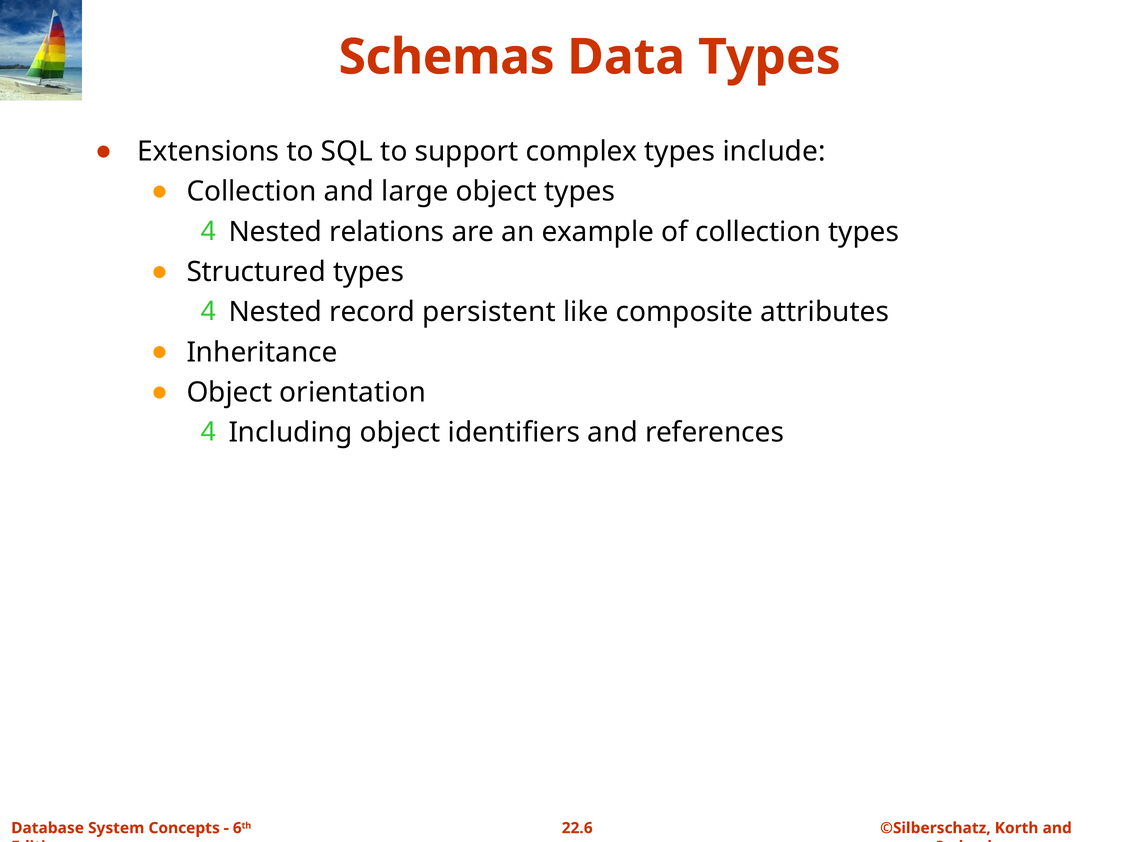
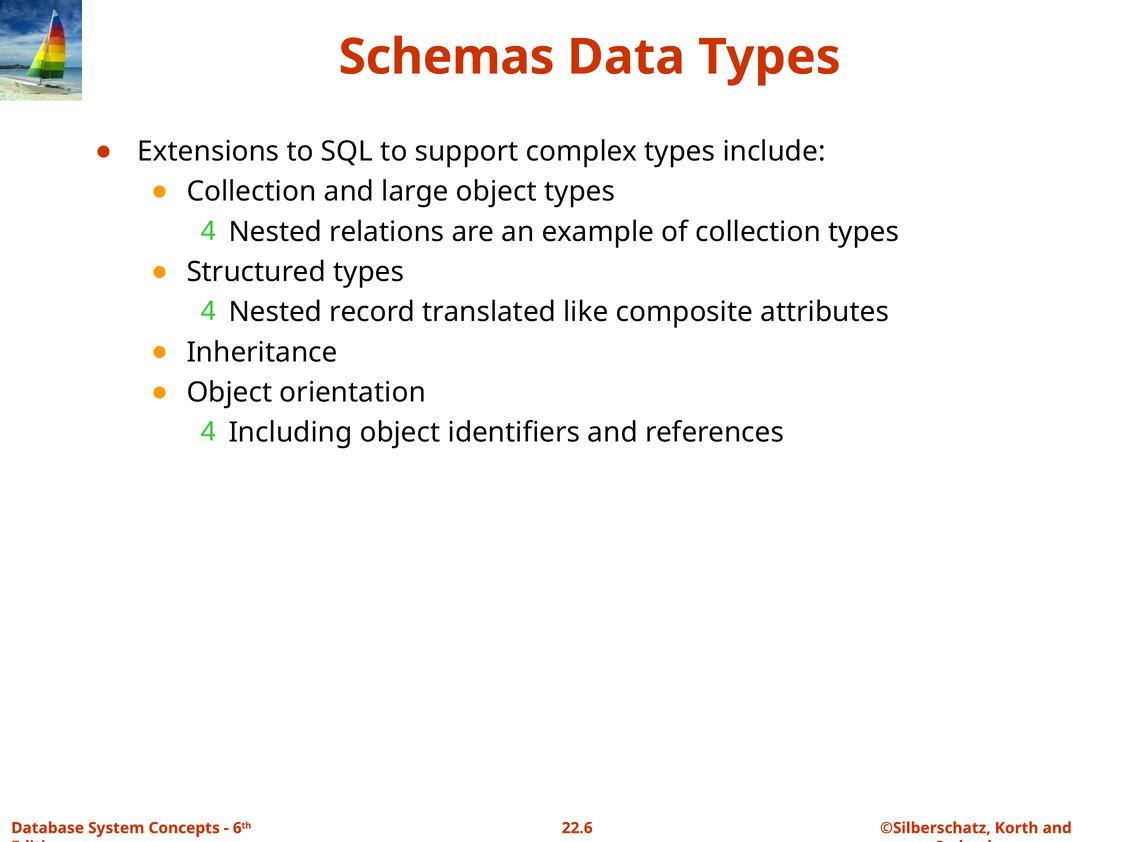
persistent: persistent -> translated
